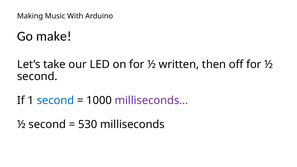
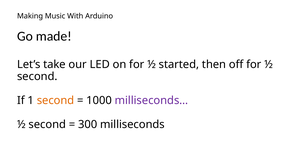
make: make -> made
written: written -> started
second at (56, 100) colour: blue -> orange
530: 530 -> 300
